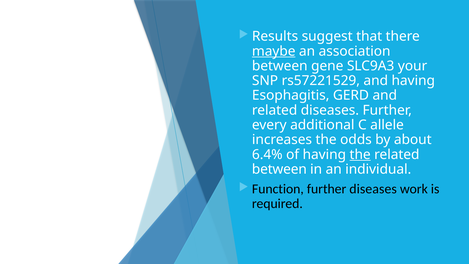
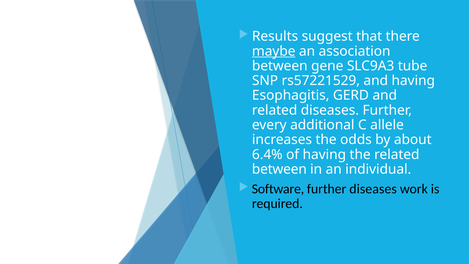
your: your -> tube
the at (360, 154) underline: present -> none
Function: Function -> Software
